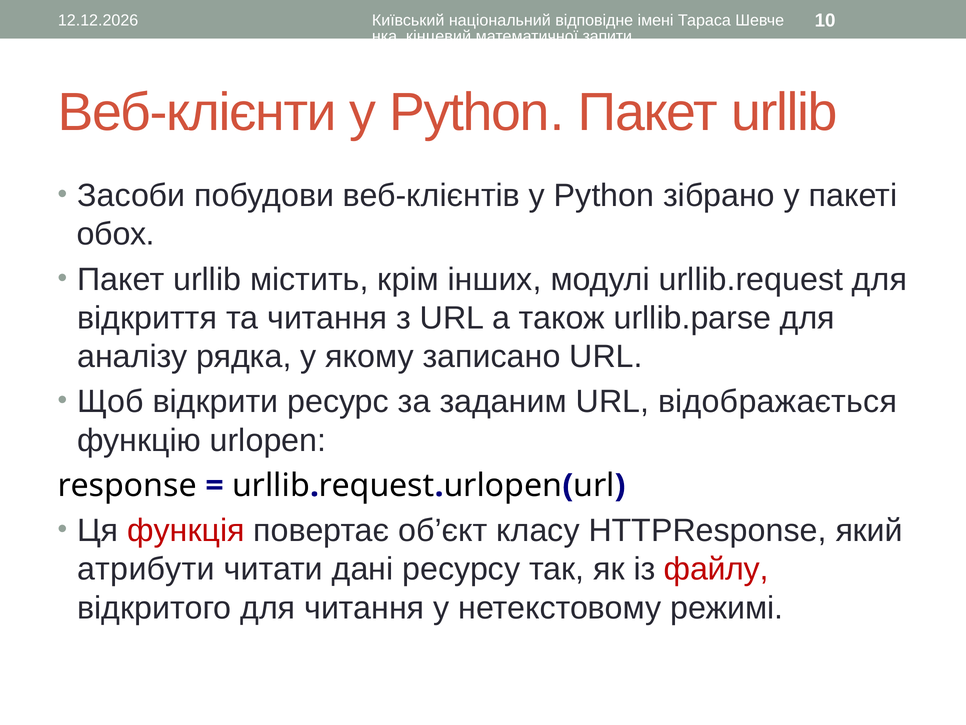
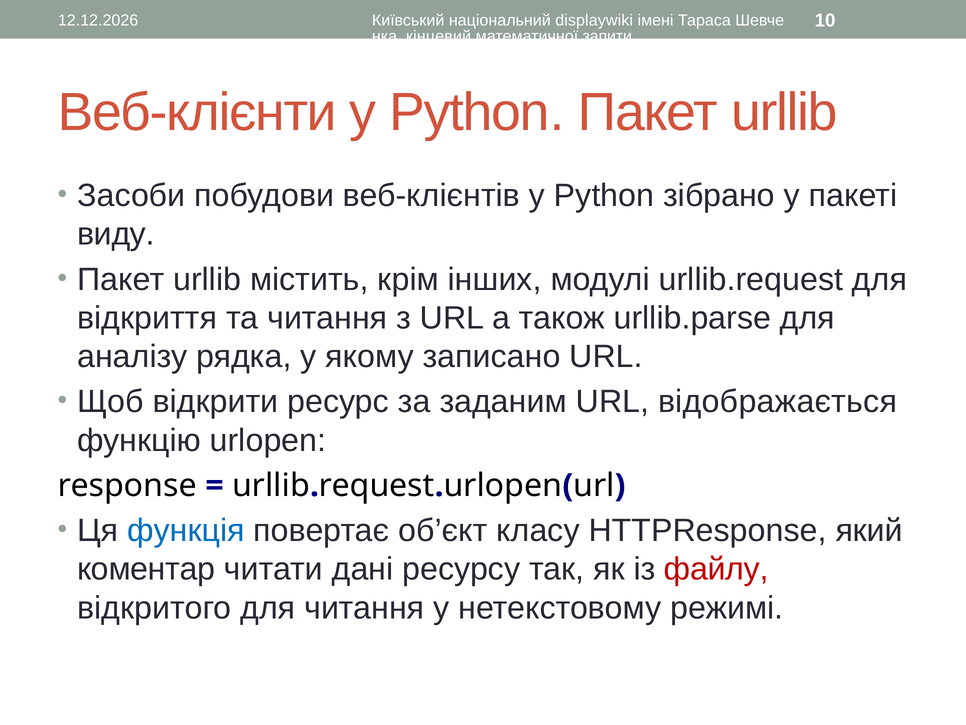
відповідне: відповідне -> displaywiki
обох: обох -> виду
функція colour: red -> blue
атрибути: атрибути -> коментар
